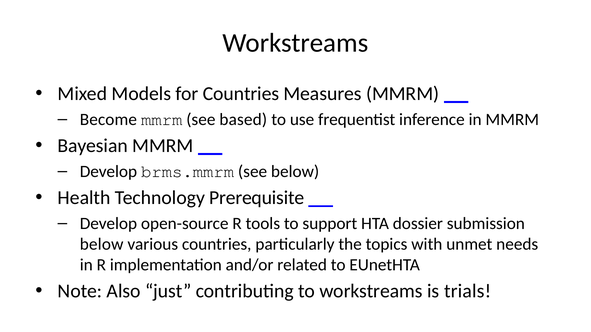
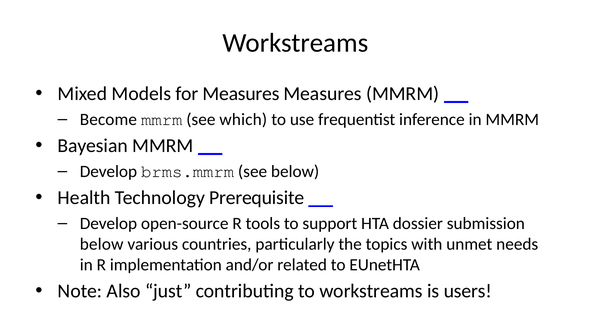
for Countries: Countries -> Measures
based: based -> which
trials: trials -> users
